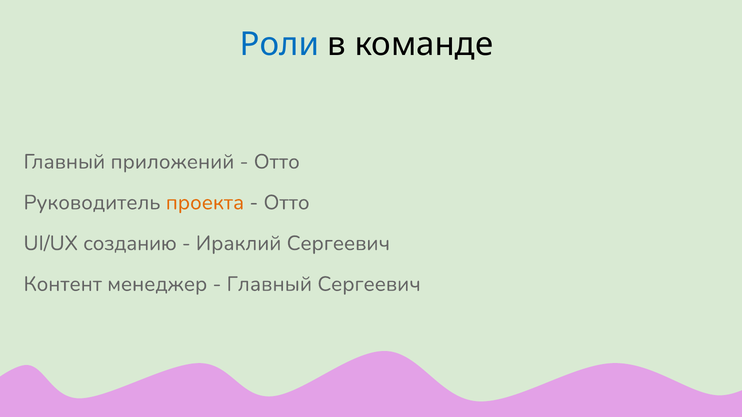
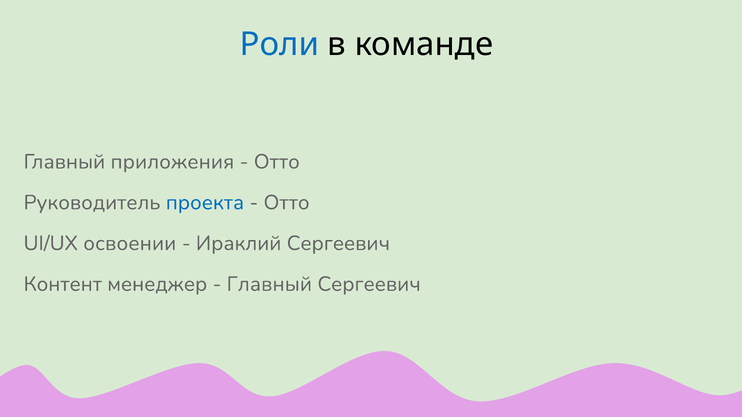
приложений: приложений -> приложения
проекта colour: orange -> blue
созданию: созданию -> освоении
